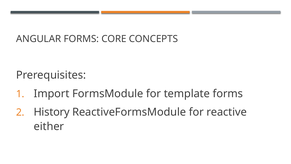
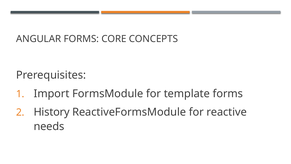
either: either -> needs
